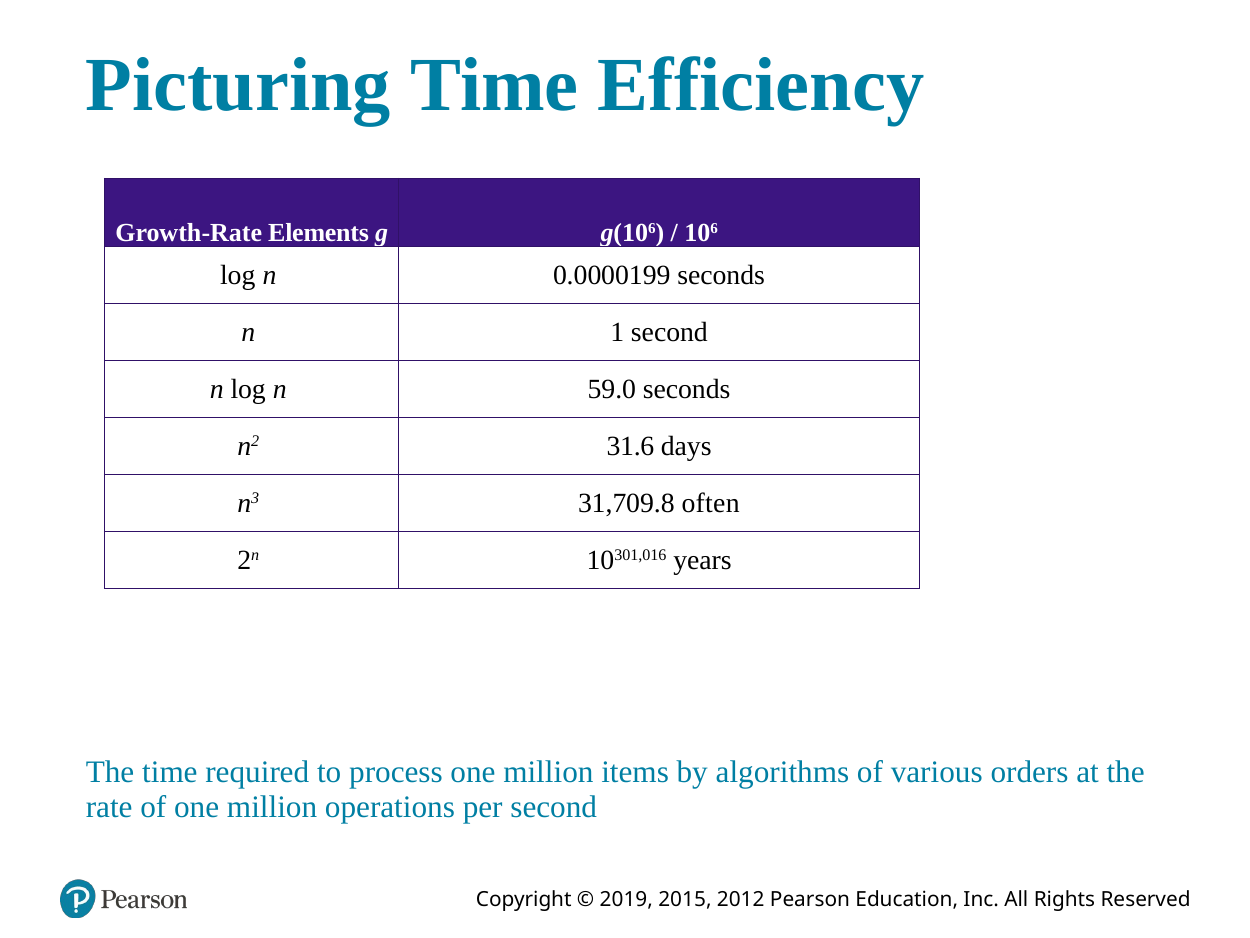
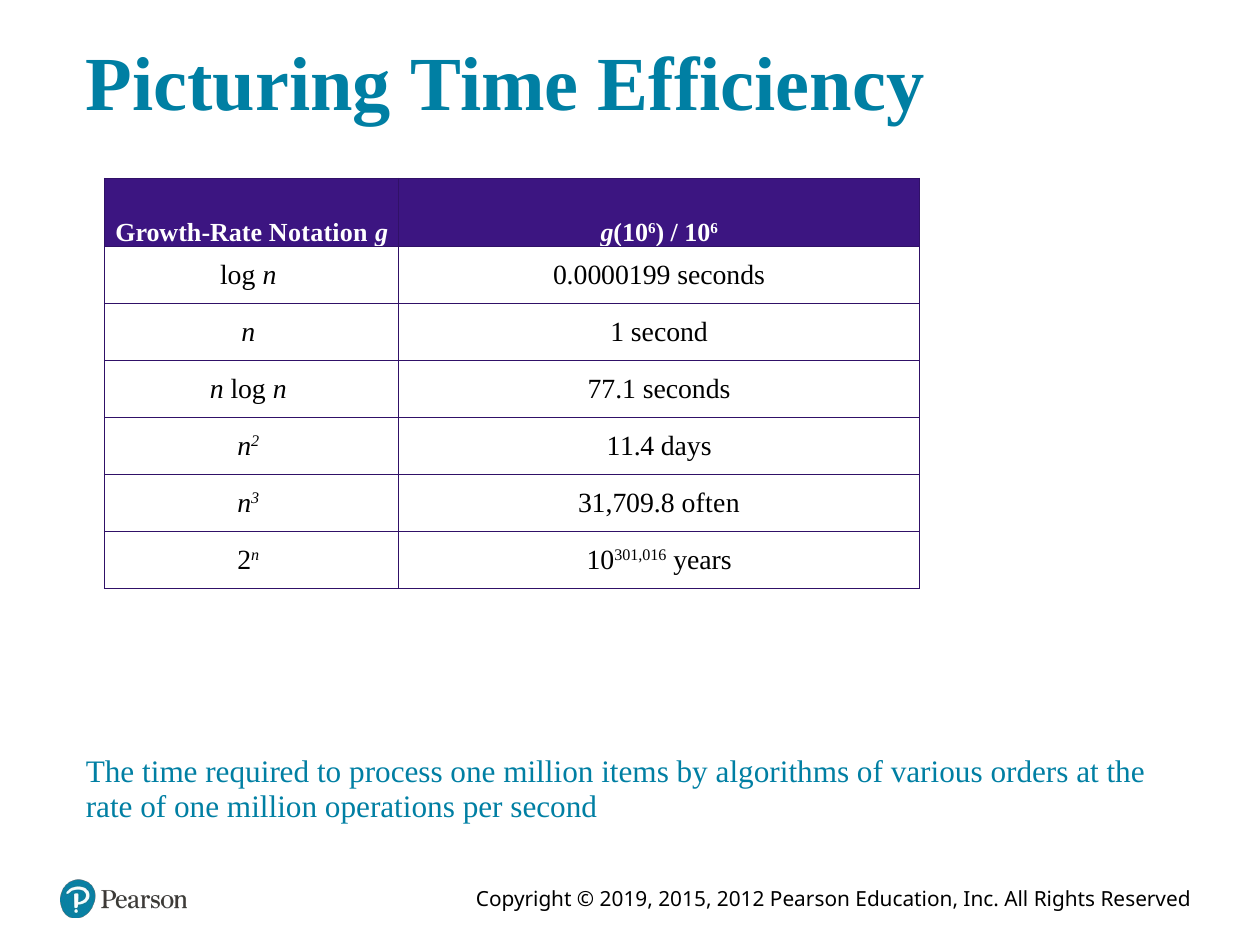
Elements: Elements -> Notation
59.0: 59.0 -> 77.1
31.6: 31.6 -> 11.4
